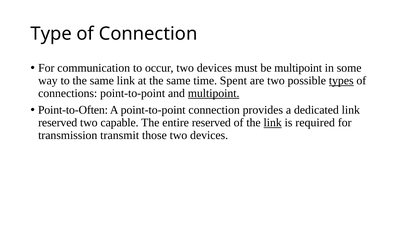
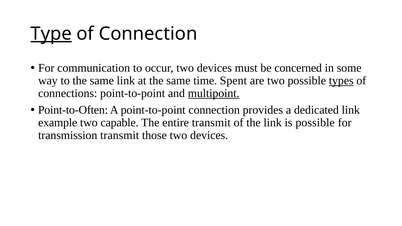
Type underline: none -> present
be multipoint: multipoint -> concerned
reserved at (58, 123): reserved -> example
entire reserved: reserved -> transmit
link at (273, 123) underline: present -> none
is required: required -> possible
